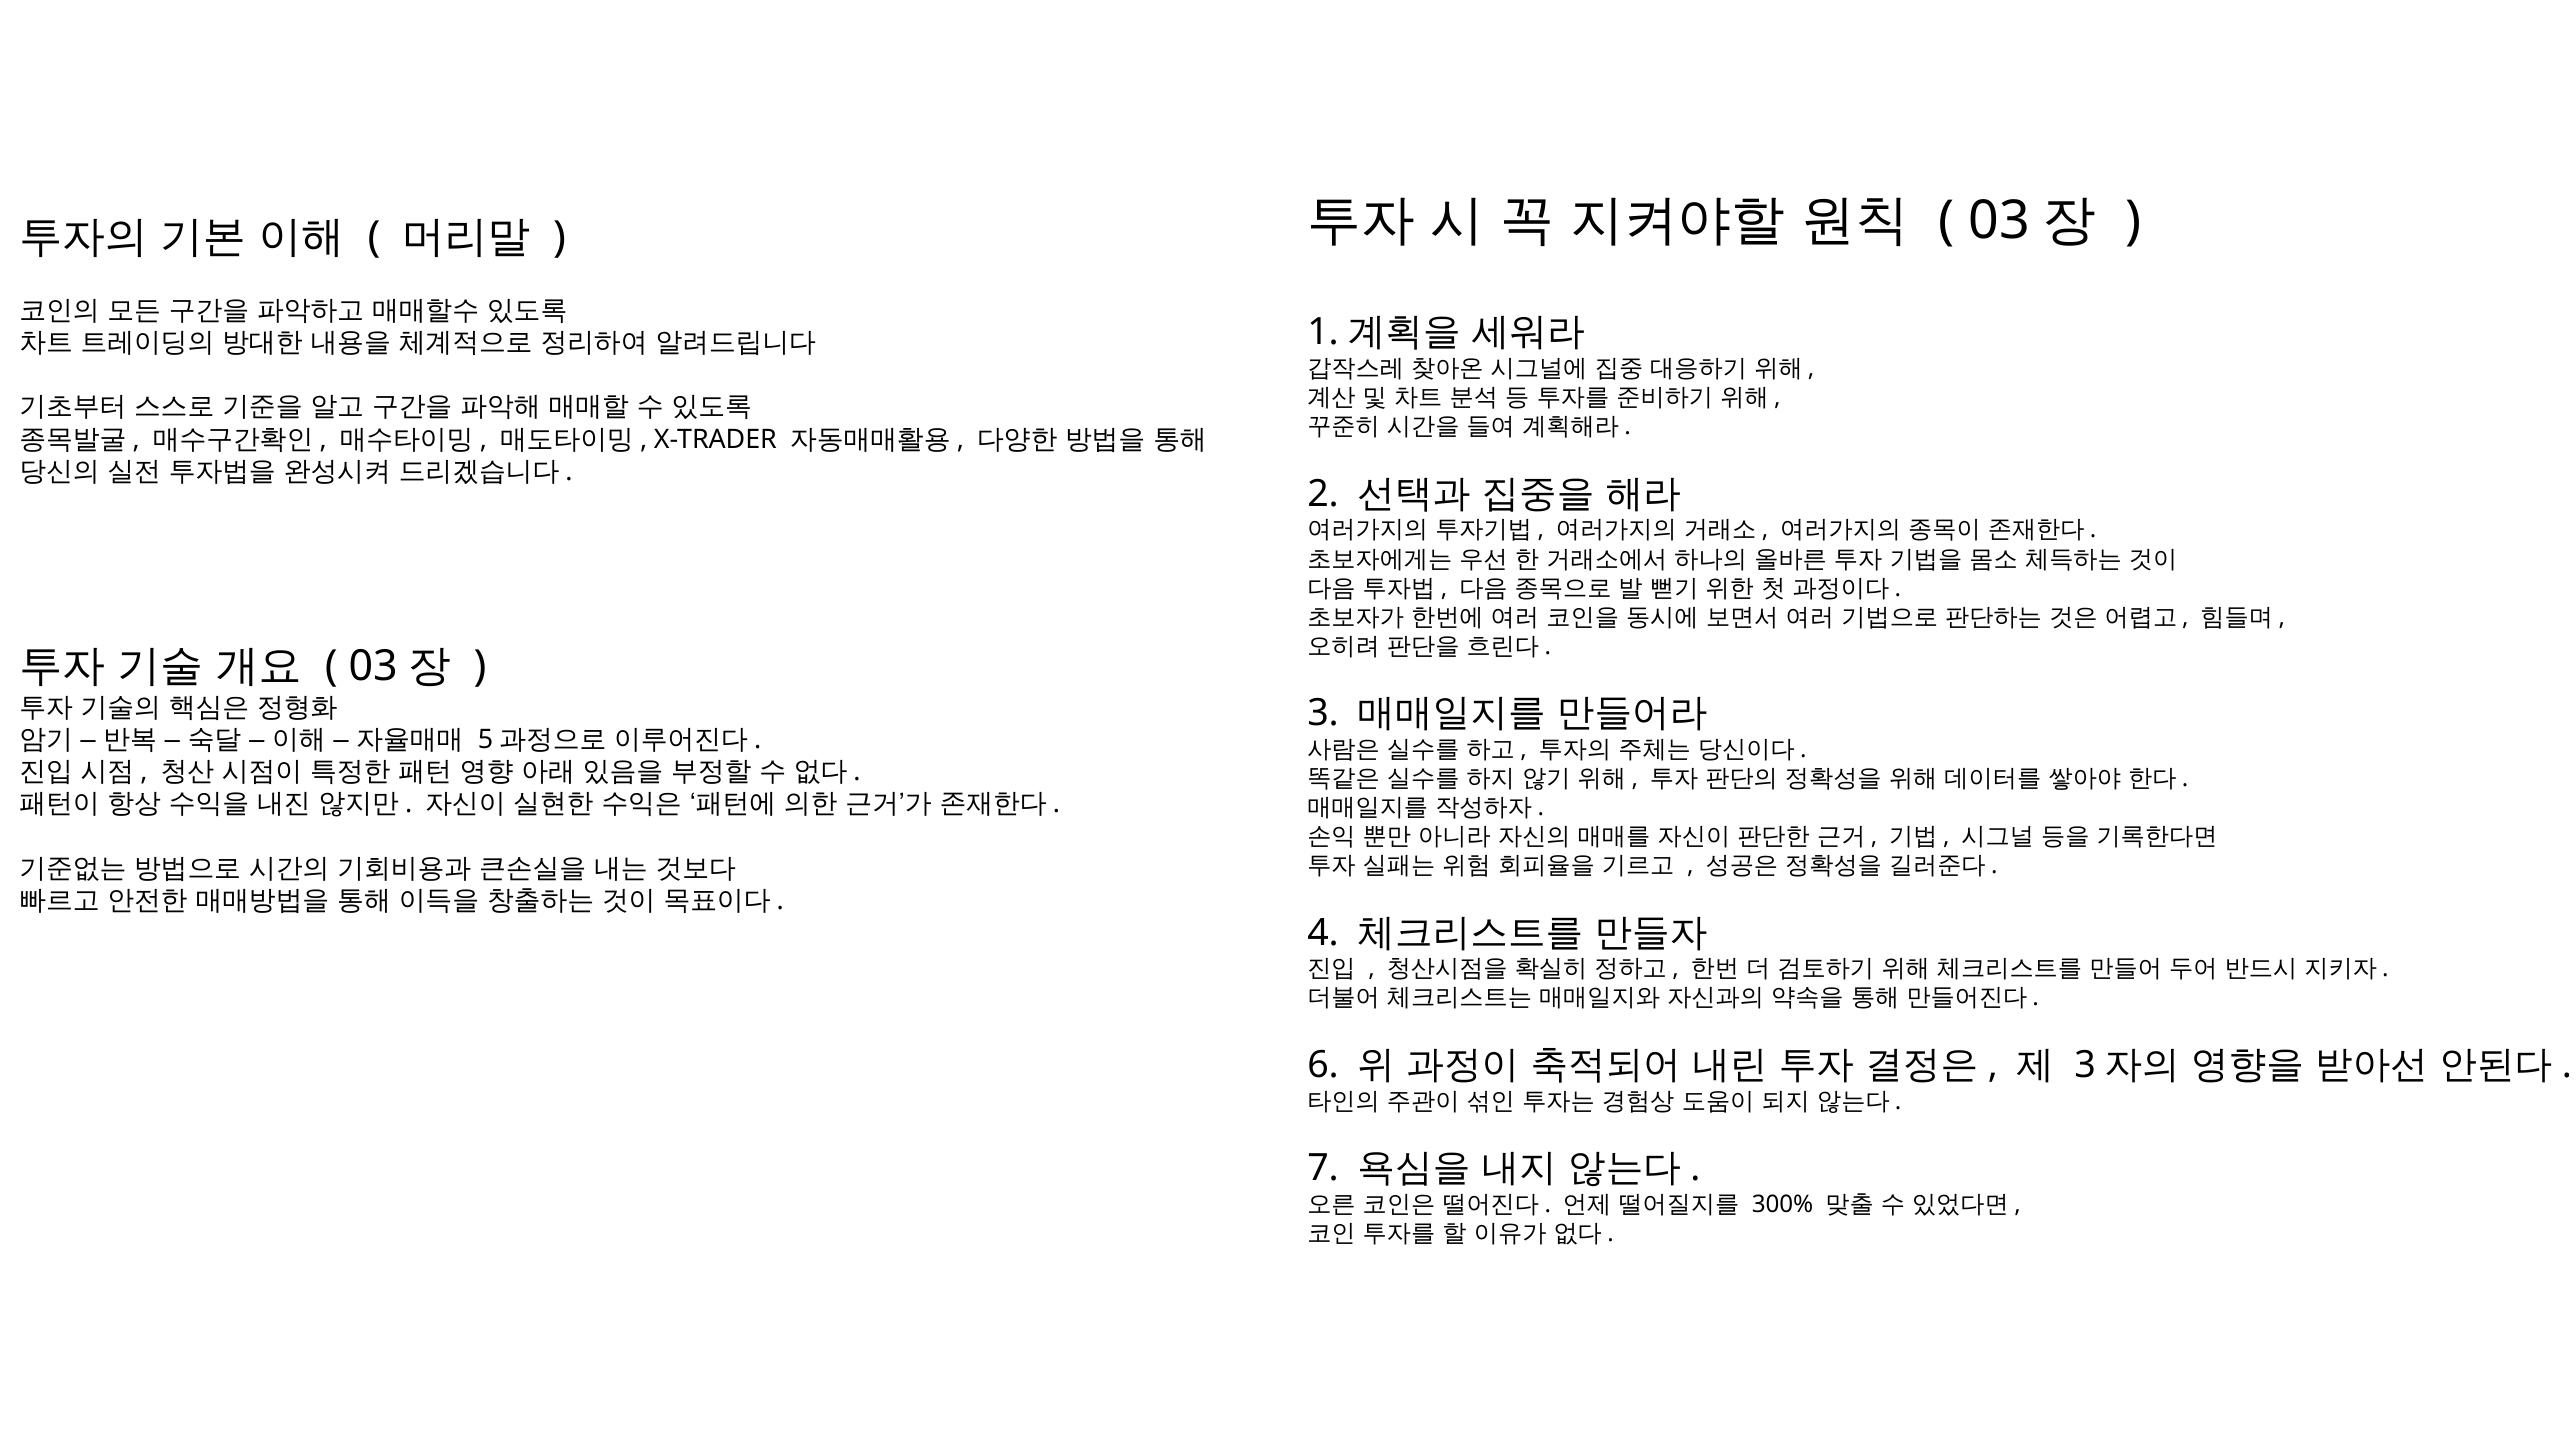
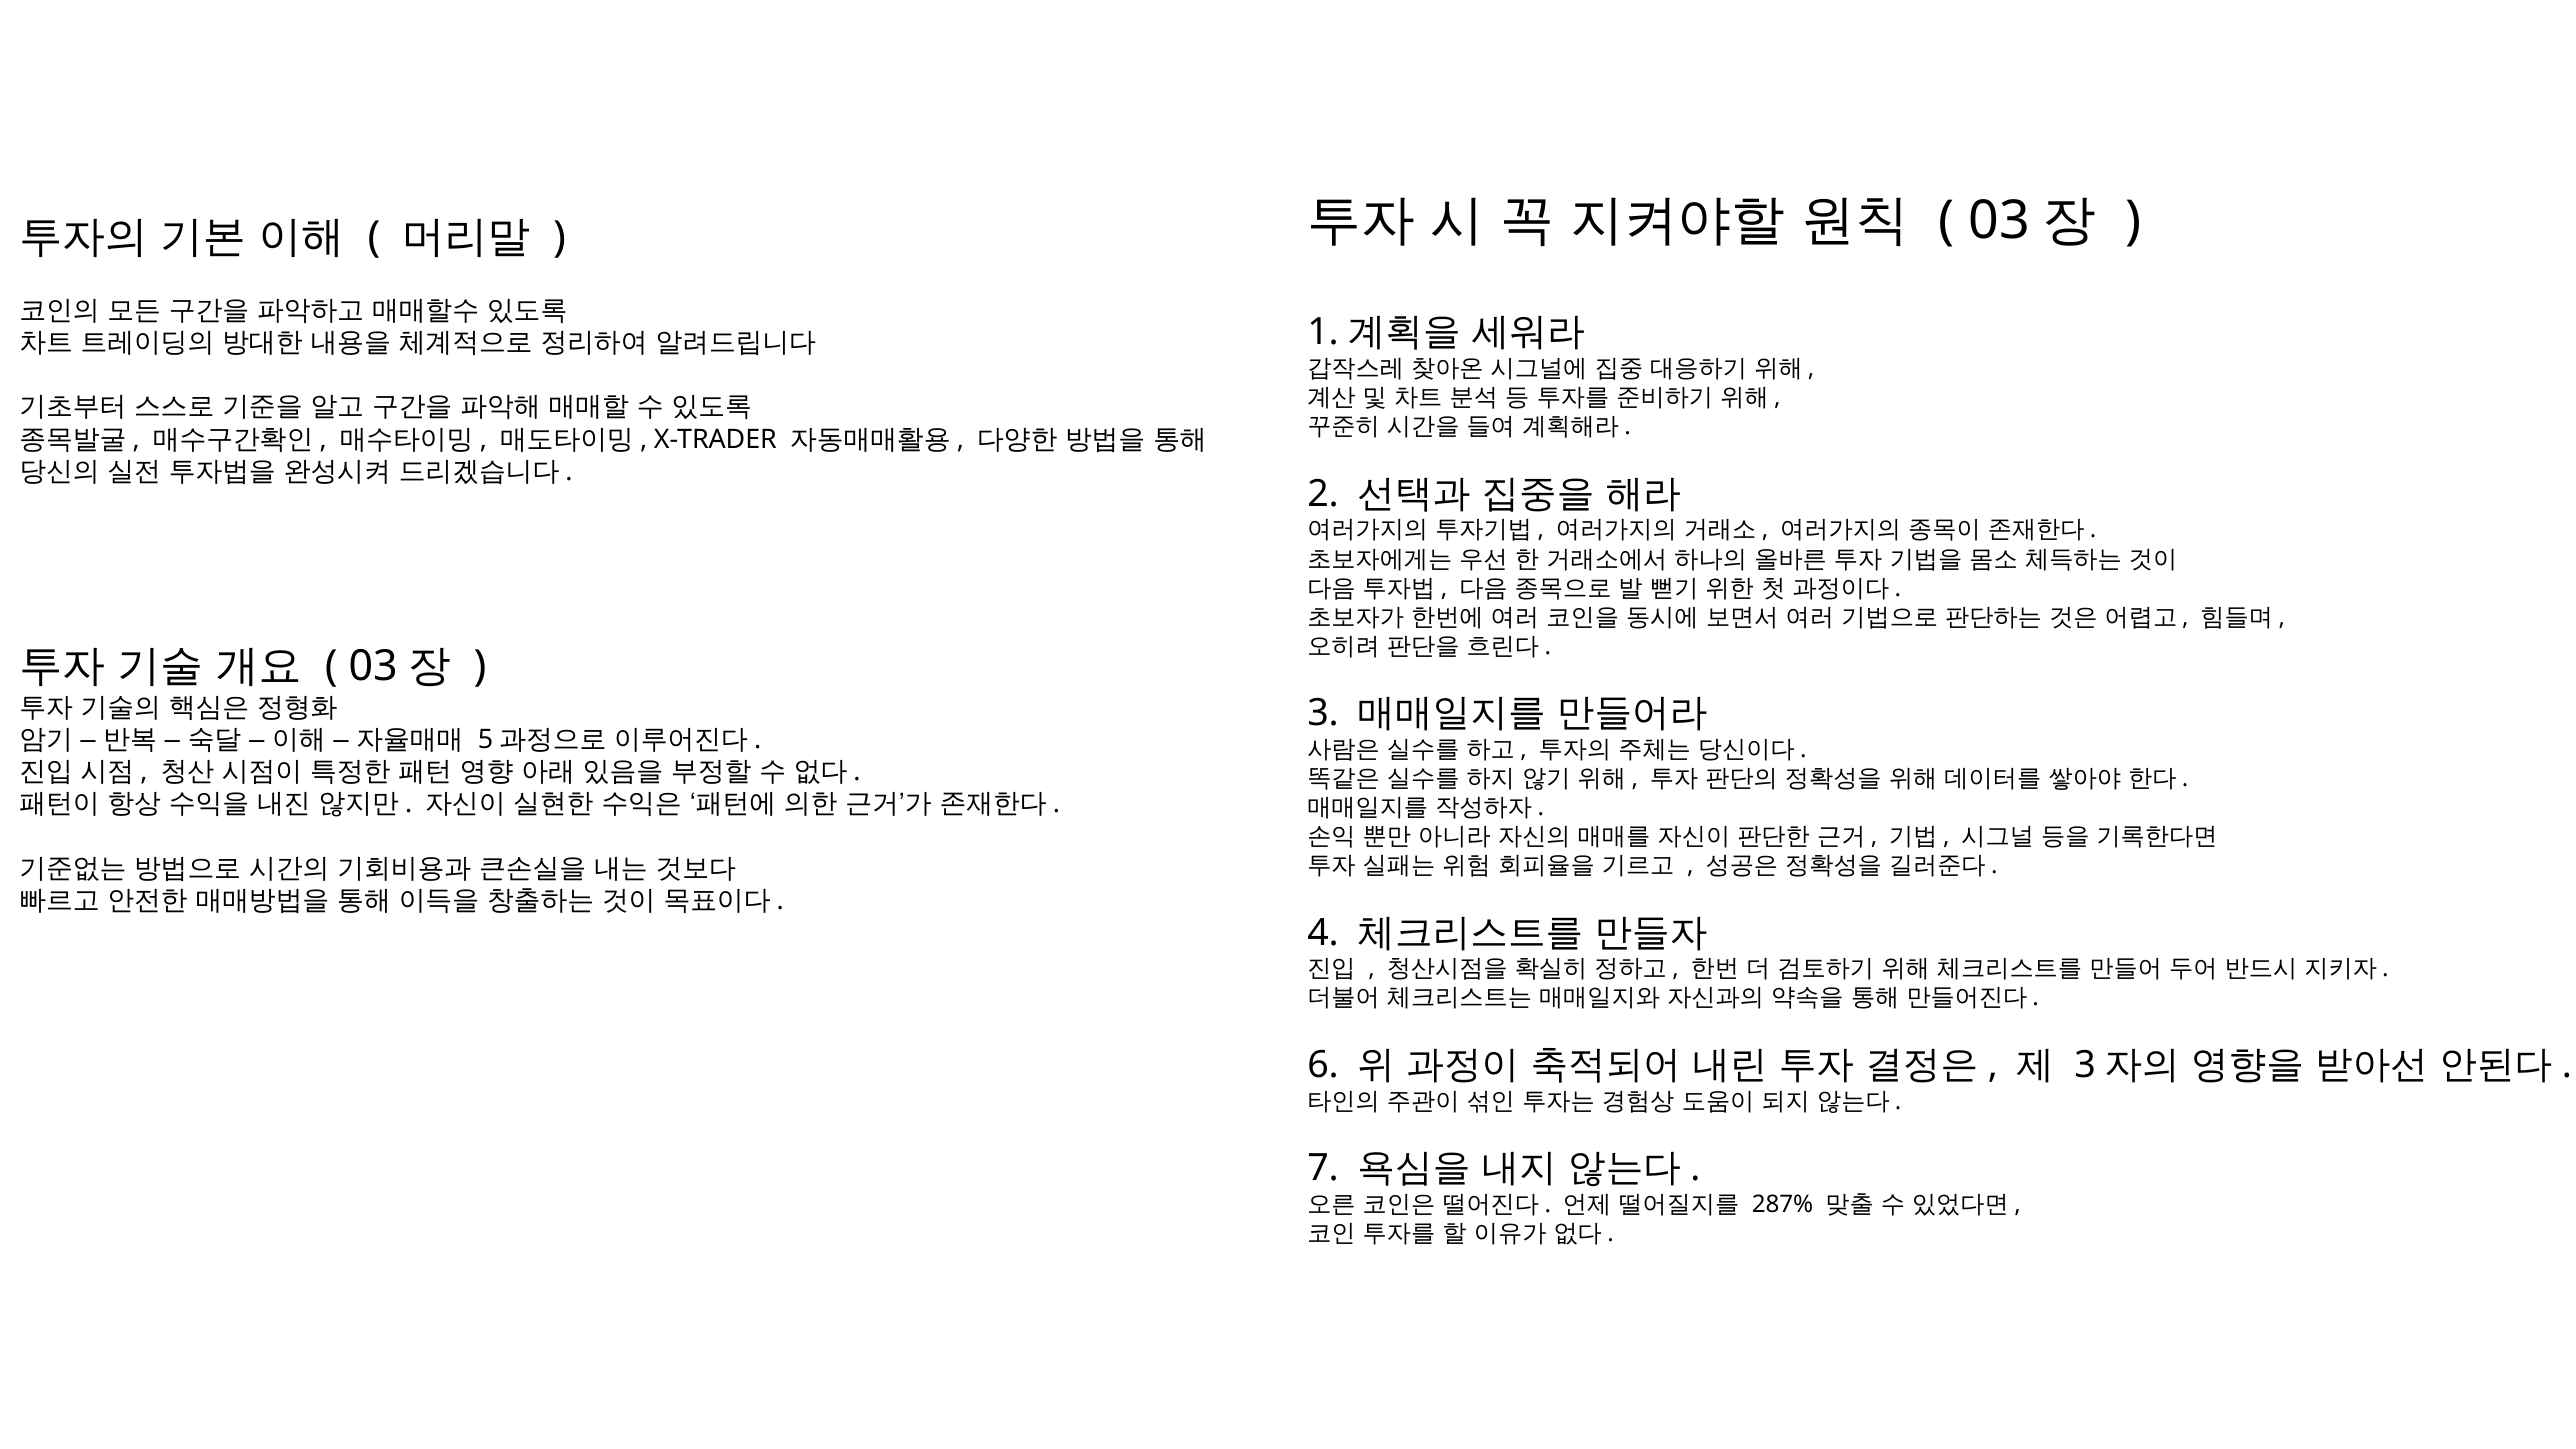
300%: 300% -> 287%
